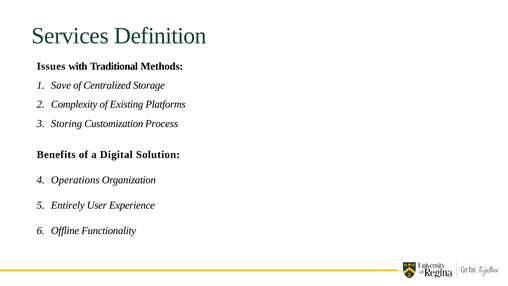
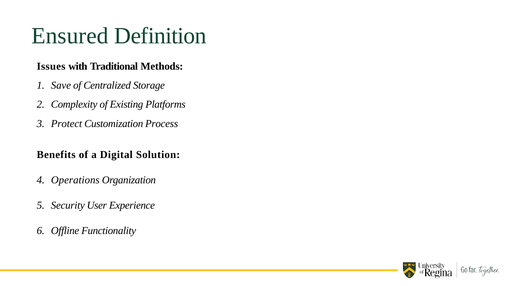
Services: Services -> Ensured
Storing: Storing -> Protect
Entirely: Entirely -> Security
